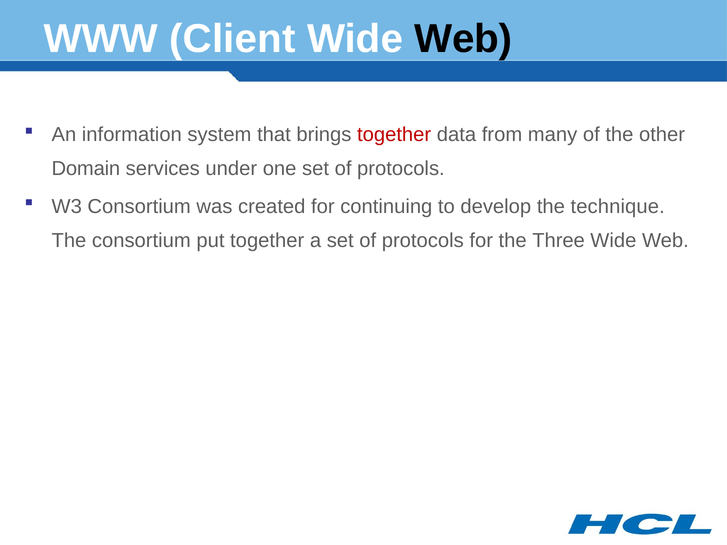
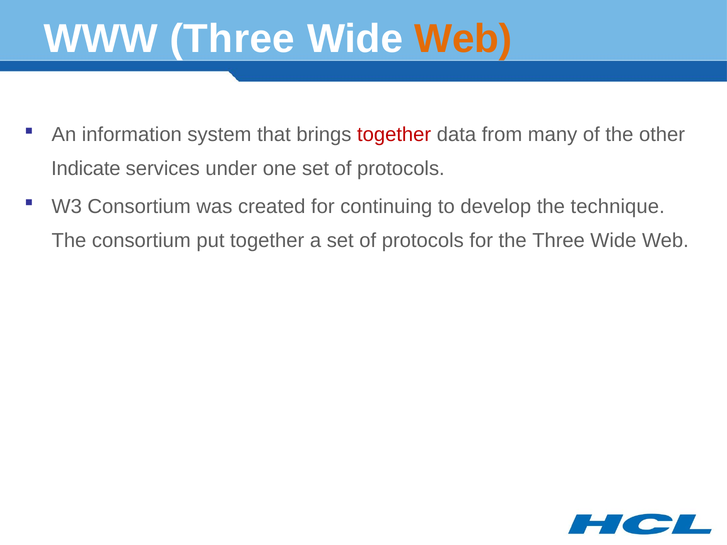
WWW Client: Client -> Three
Web at (463, 39) colour: black -> orange
Domain: Domain -> Indicate
